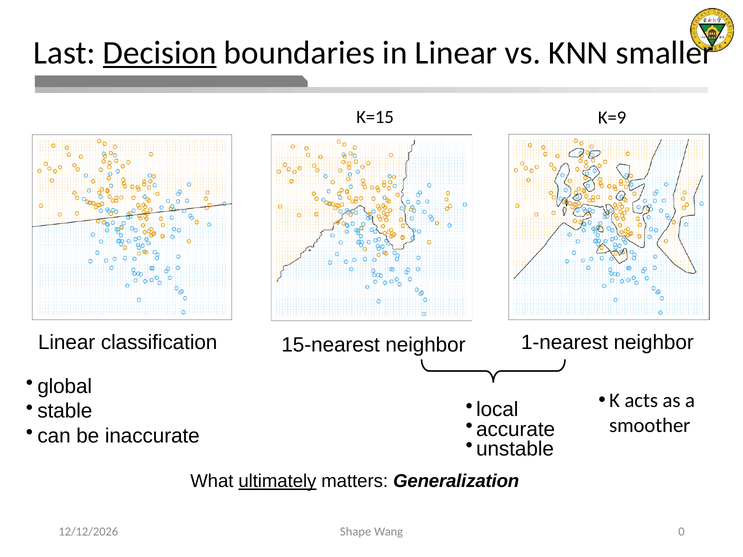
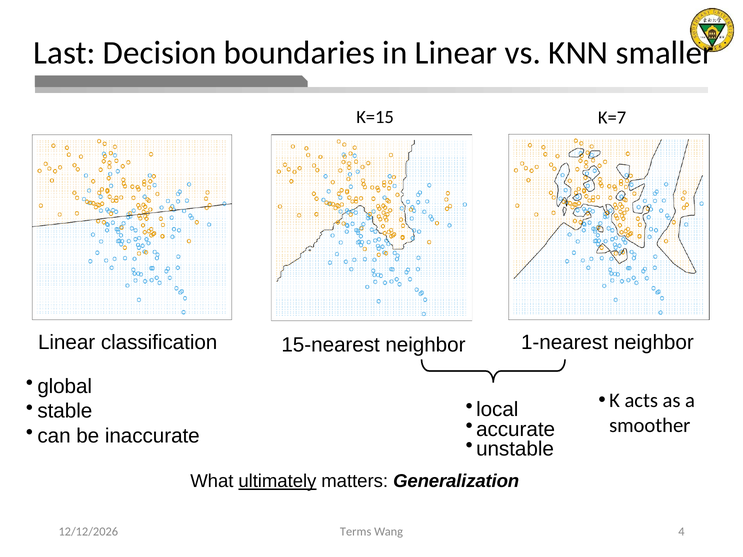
Decision underline: present -> none
K=9: K=9 -> K=7
Shape: Shape -> Terms
0: 0 -> 4
